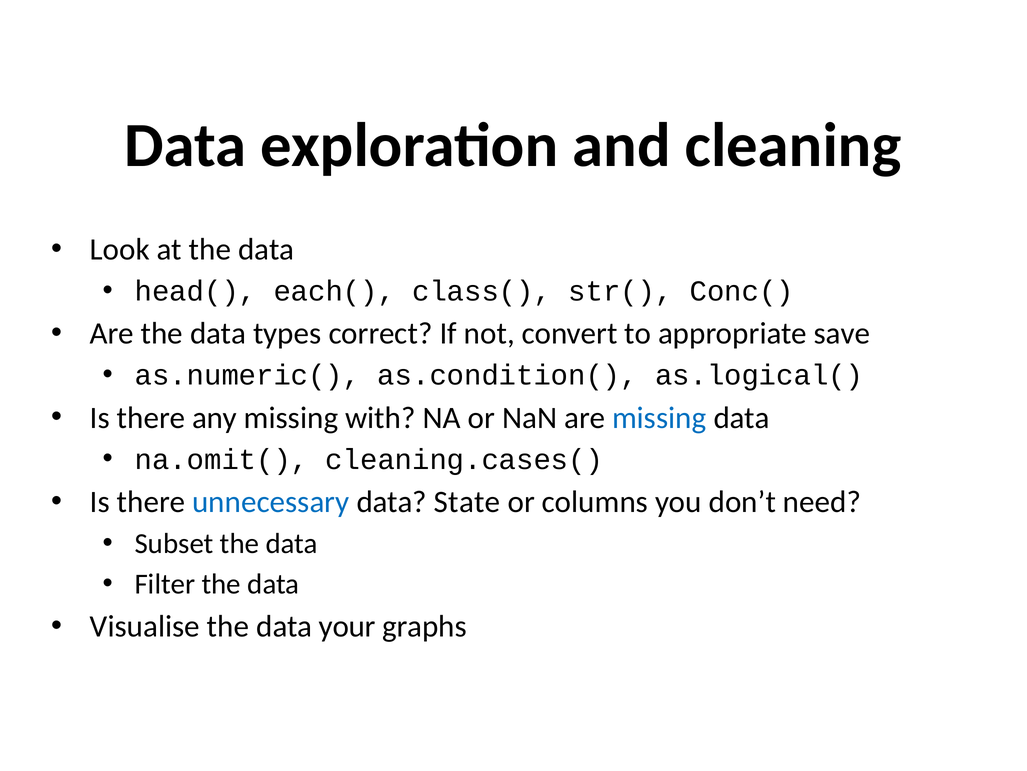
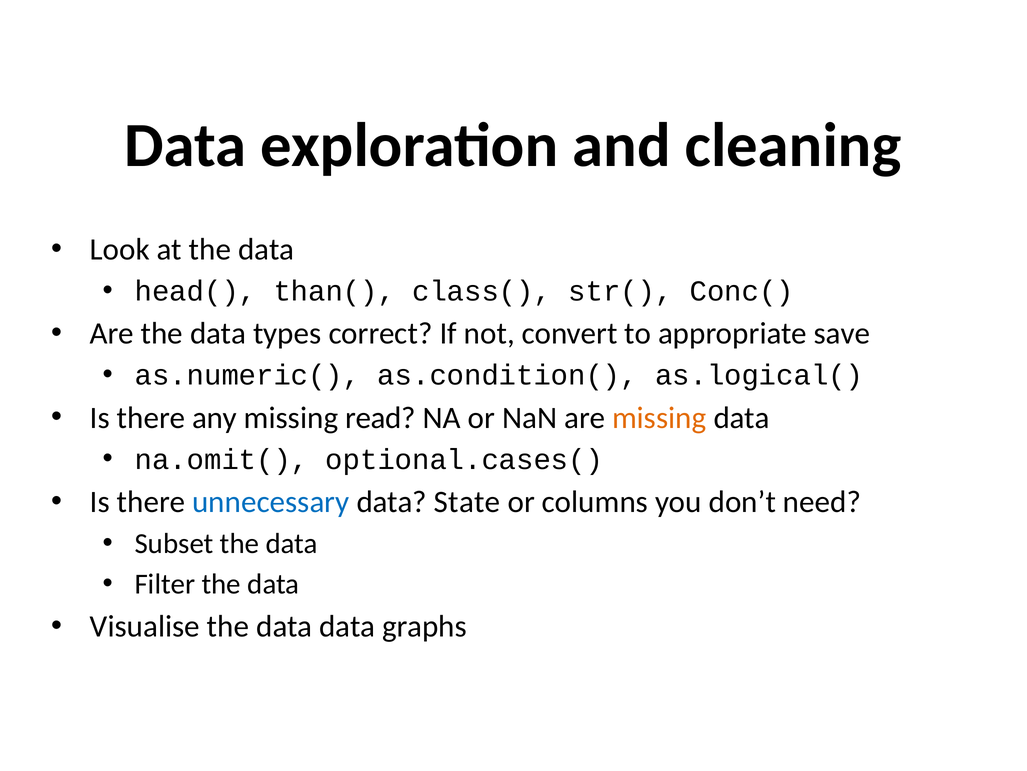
each(: each( -> than(
with: with -> read
missing at (659, 417) colour: blue -> orange
cleaning.cases(: cleaning.cases( -> optional.cases(
data your: your -> data
